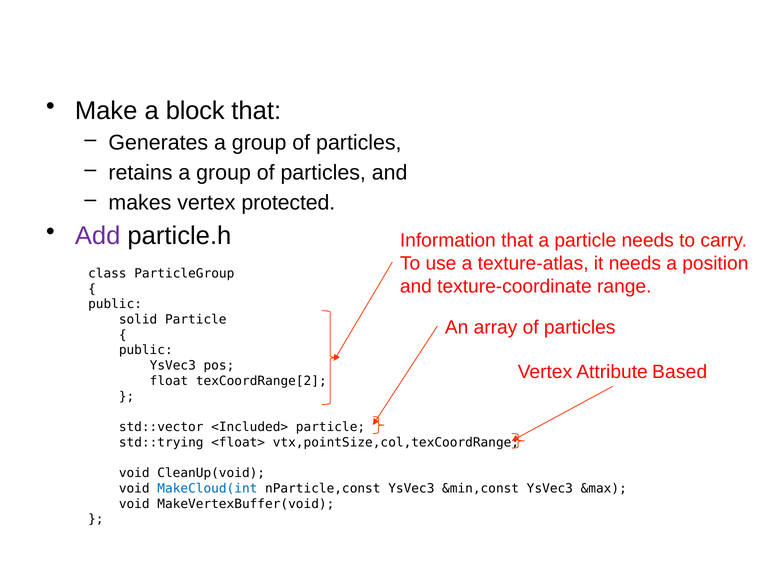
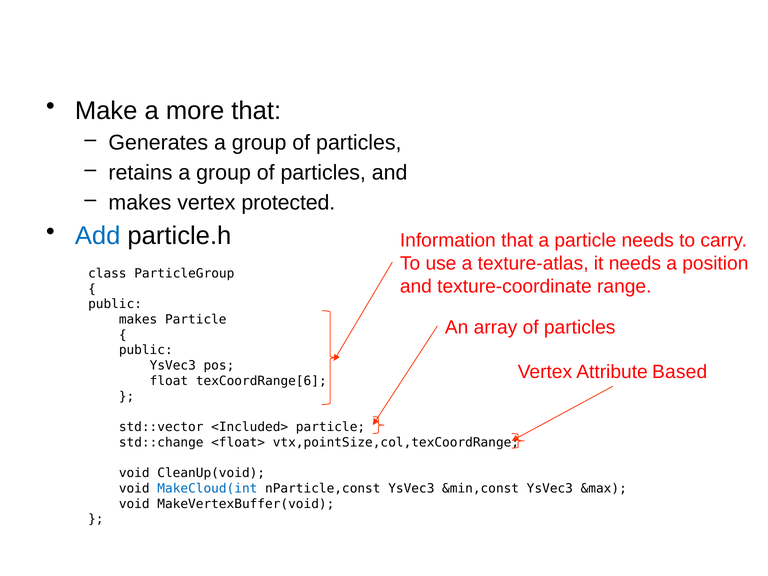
block: block -> more
Add colour: purple -> blue
solid at (138, 320): solid -> makes
texCoordRange[2: texCoordRange[2 -> texCoordRange[6
std::trying: std::trying -> std::change
